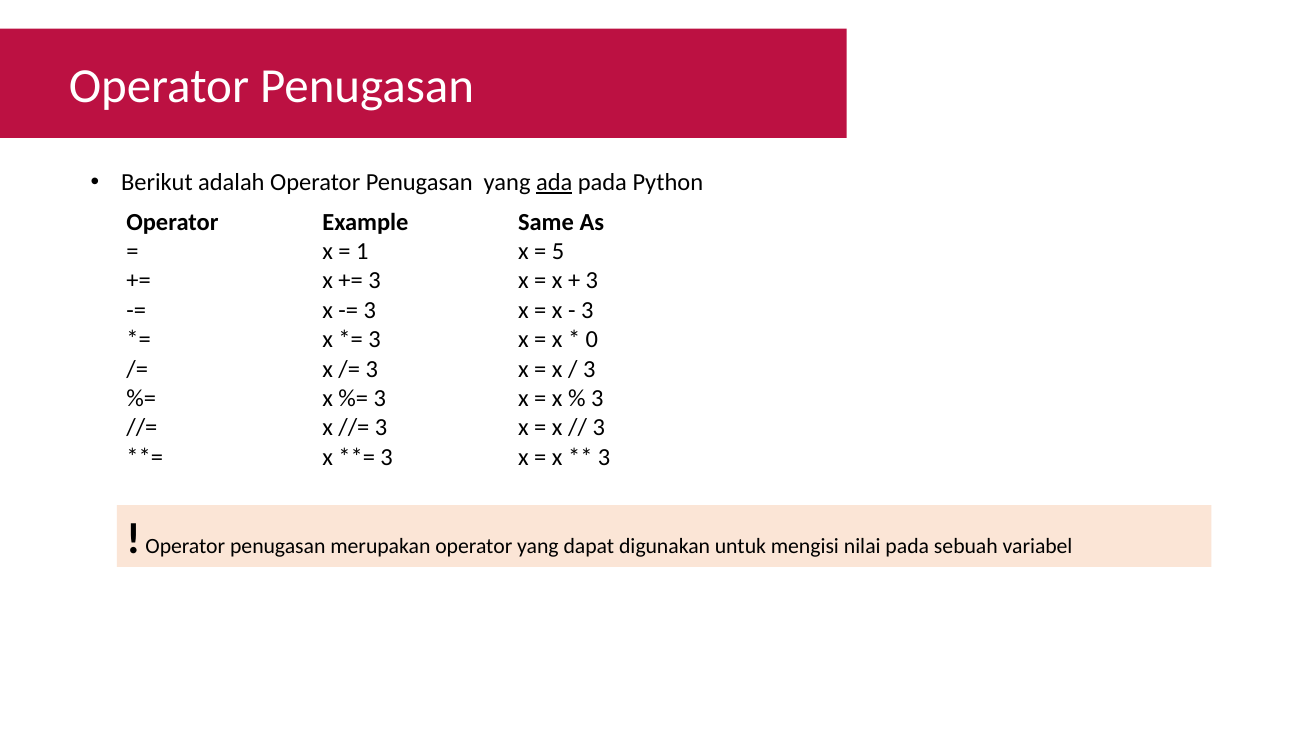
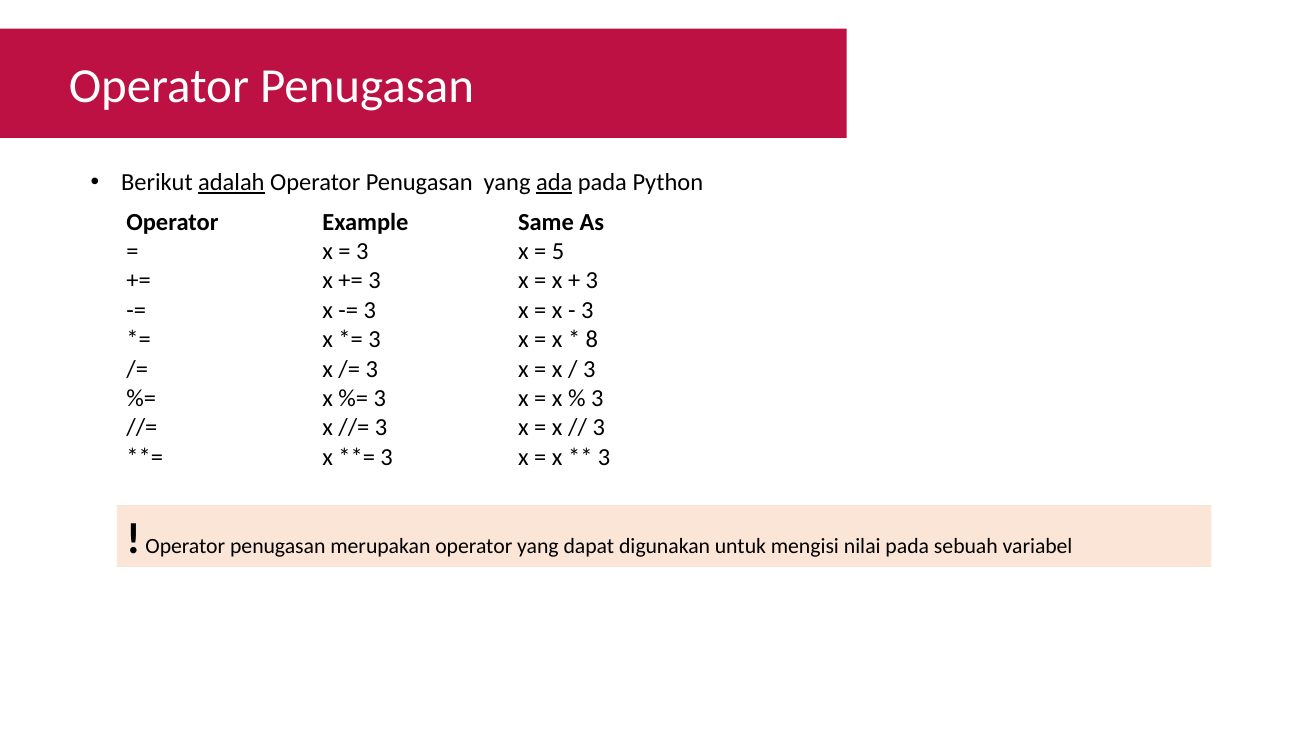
adalah underline: none -> present
1 at (362, 251): 1 -> 3
0: 0 -> 8
